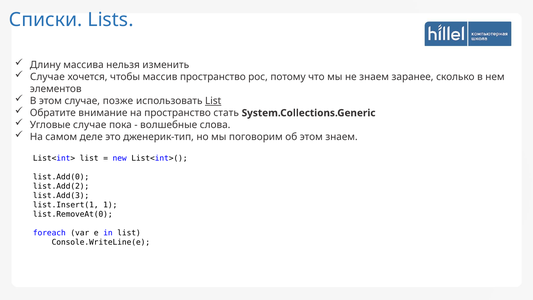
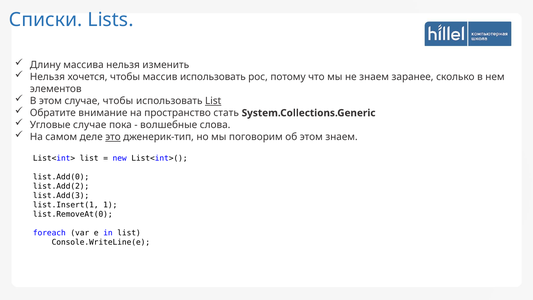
Случае at (47, 77): Случае -> Нельзя
массив пространство: пространство -> использовать
случае позже: позже -> чтобы
это underline: none -> present
